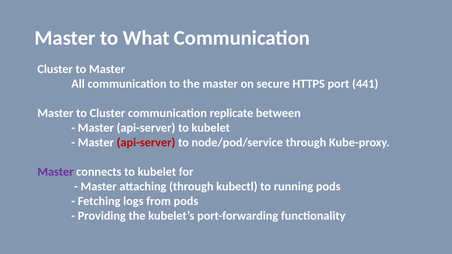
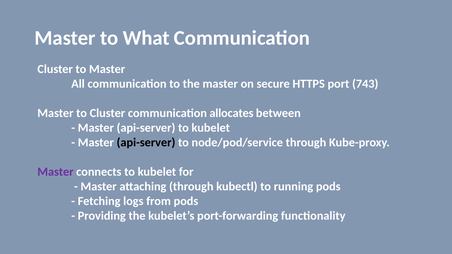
441: 441 -> 743
replicate: replicate -> allocates
api-server at (146, 143) colour: red -> black
